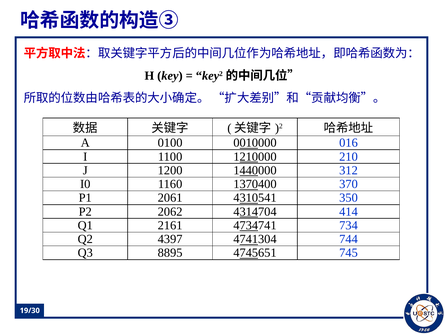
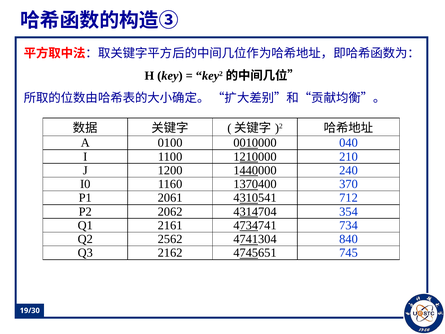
016: 016 -> 040
312: 312 -> 240
350: 350 -> 712
414: 414 -> 354
4397: 4397 -> 2562
744: 744 -> 840
8895: 8895 -> 2162
